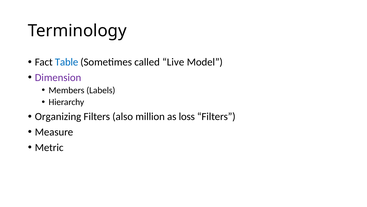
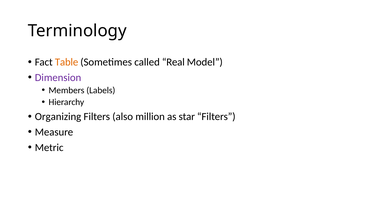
Table colour: blue -> orange
Live: Live -> Real
loss: loss -> star
